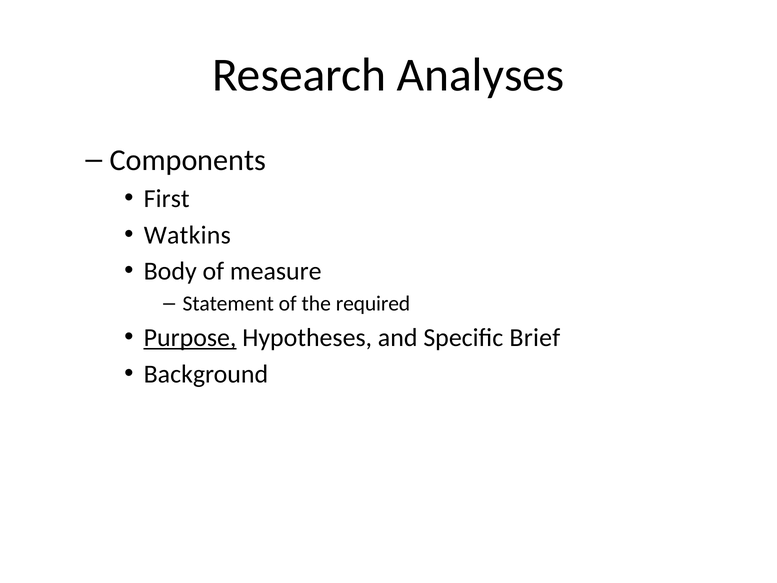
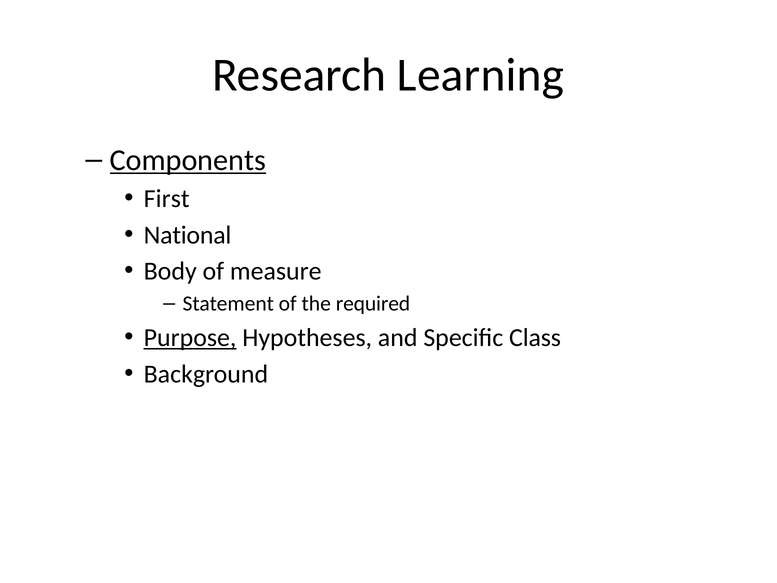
Analyses: Analyses -> Learning
Components underline: none -> present
Watkins: Watkins -> National
Brief: Brief -> Class
